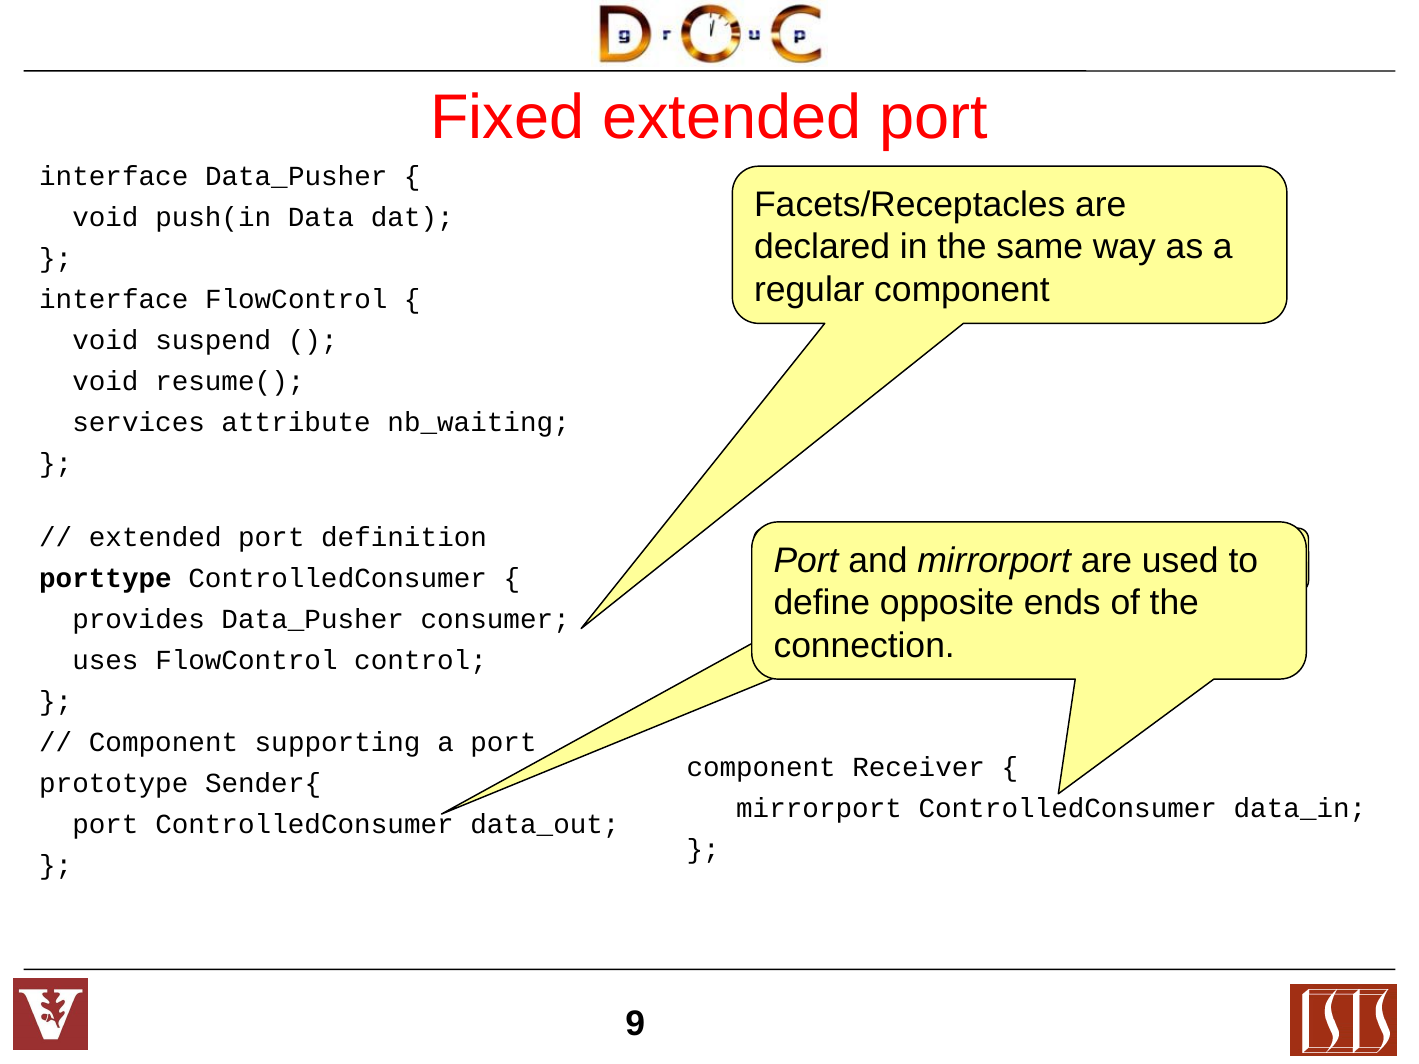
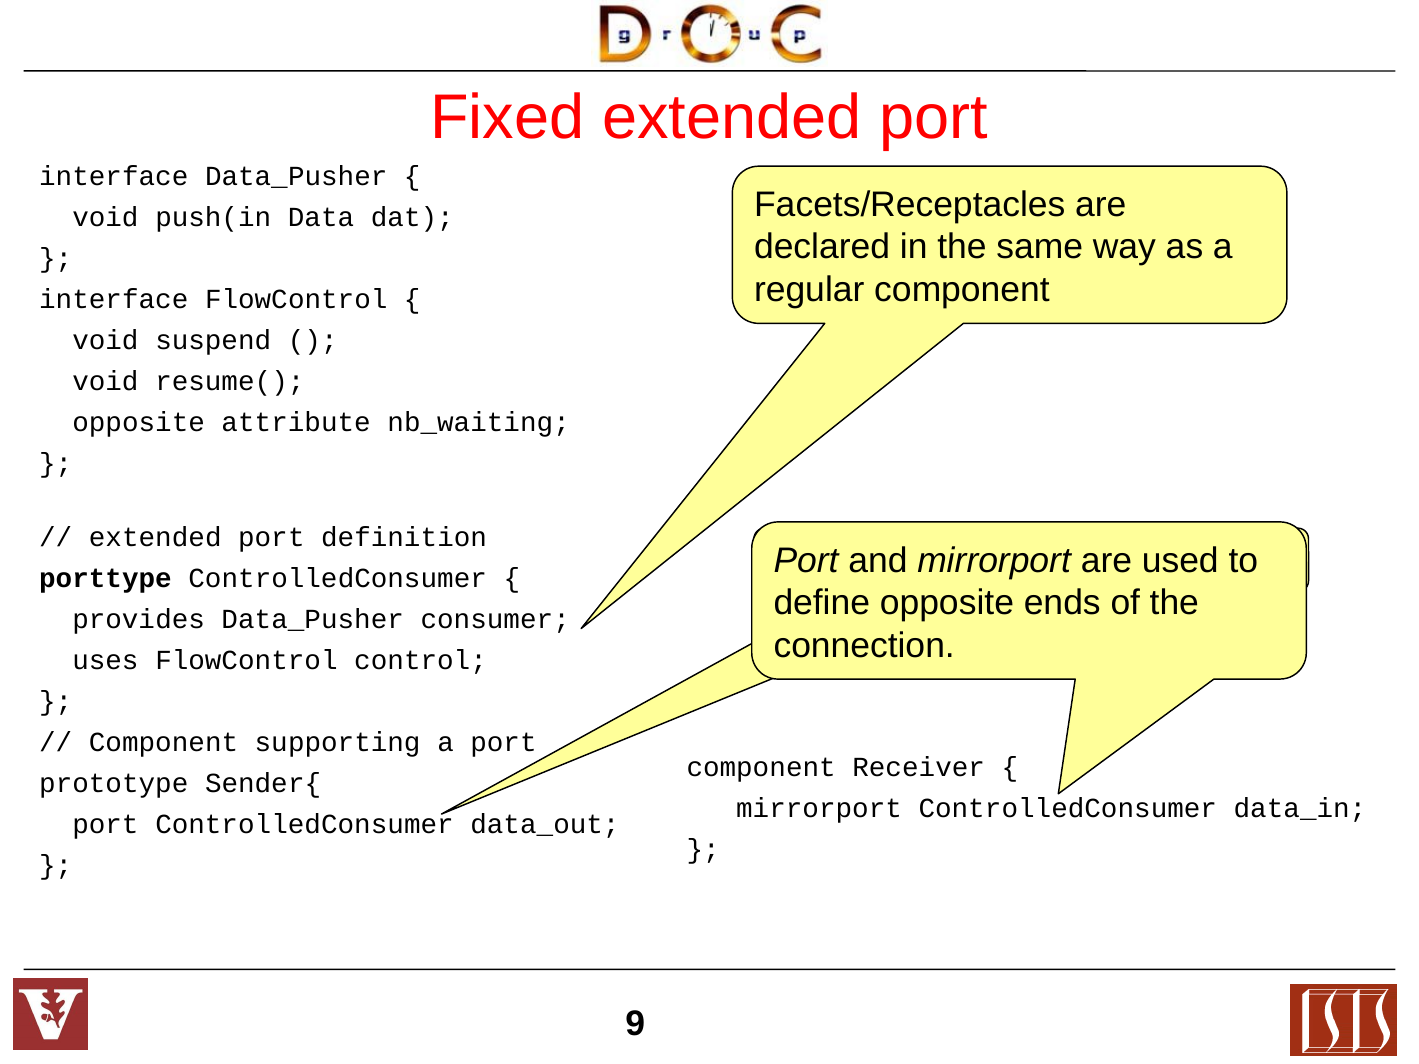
services at (139, 422): services -> opposite
